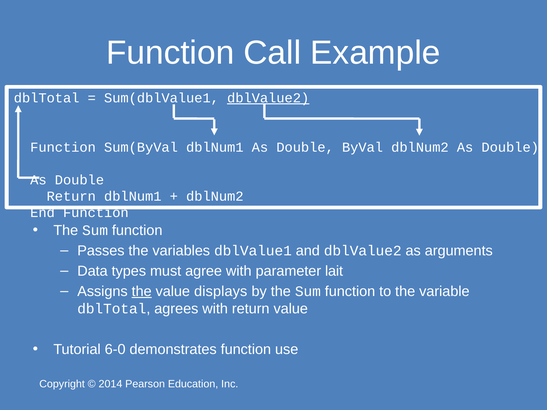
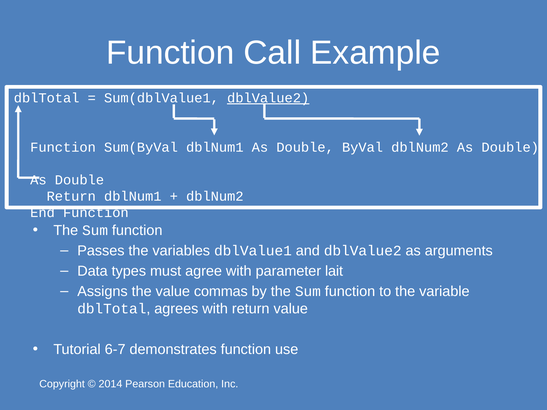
the at (142, 292) underline: present -> none
displays: displays -> commas
6-0: 6-0 -> 6-7
